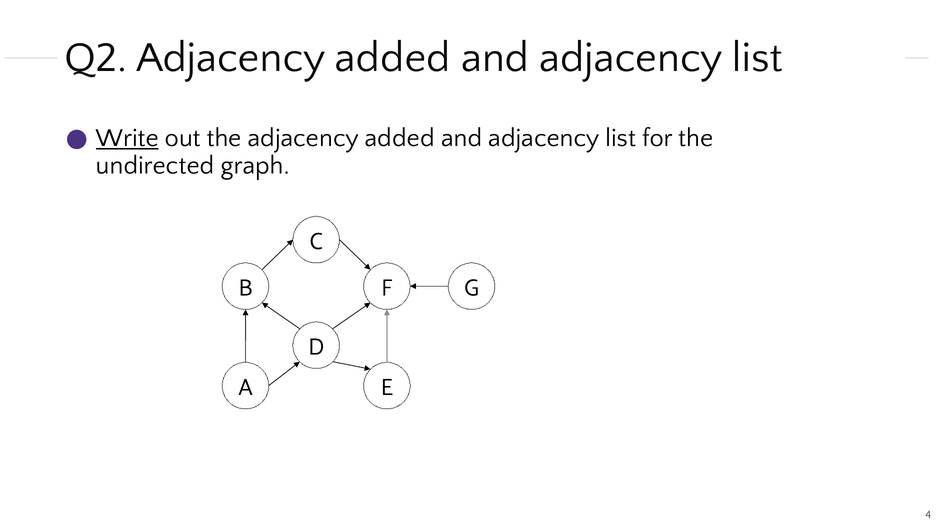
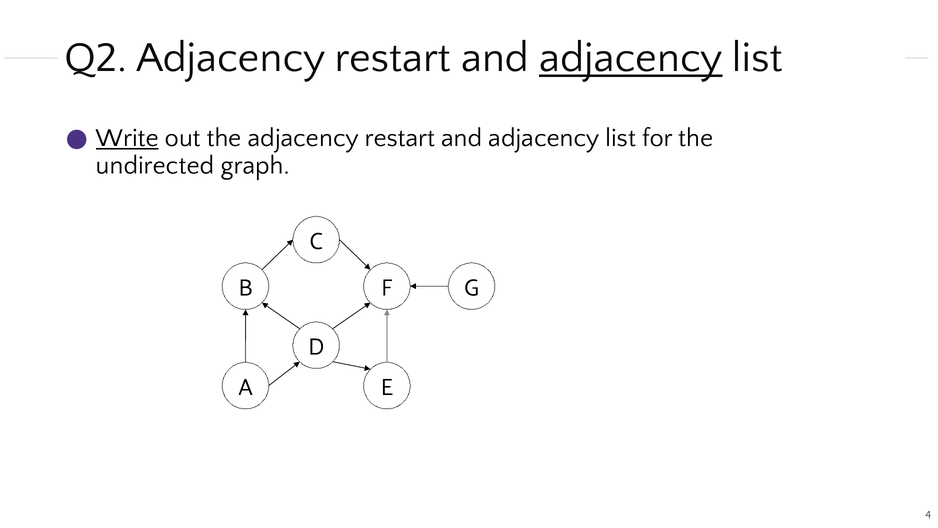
Q2 Adjacency added: added -> restart
adjacency at (631, 58) underline: none -> present
the adjacency added: added -> restart
